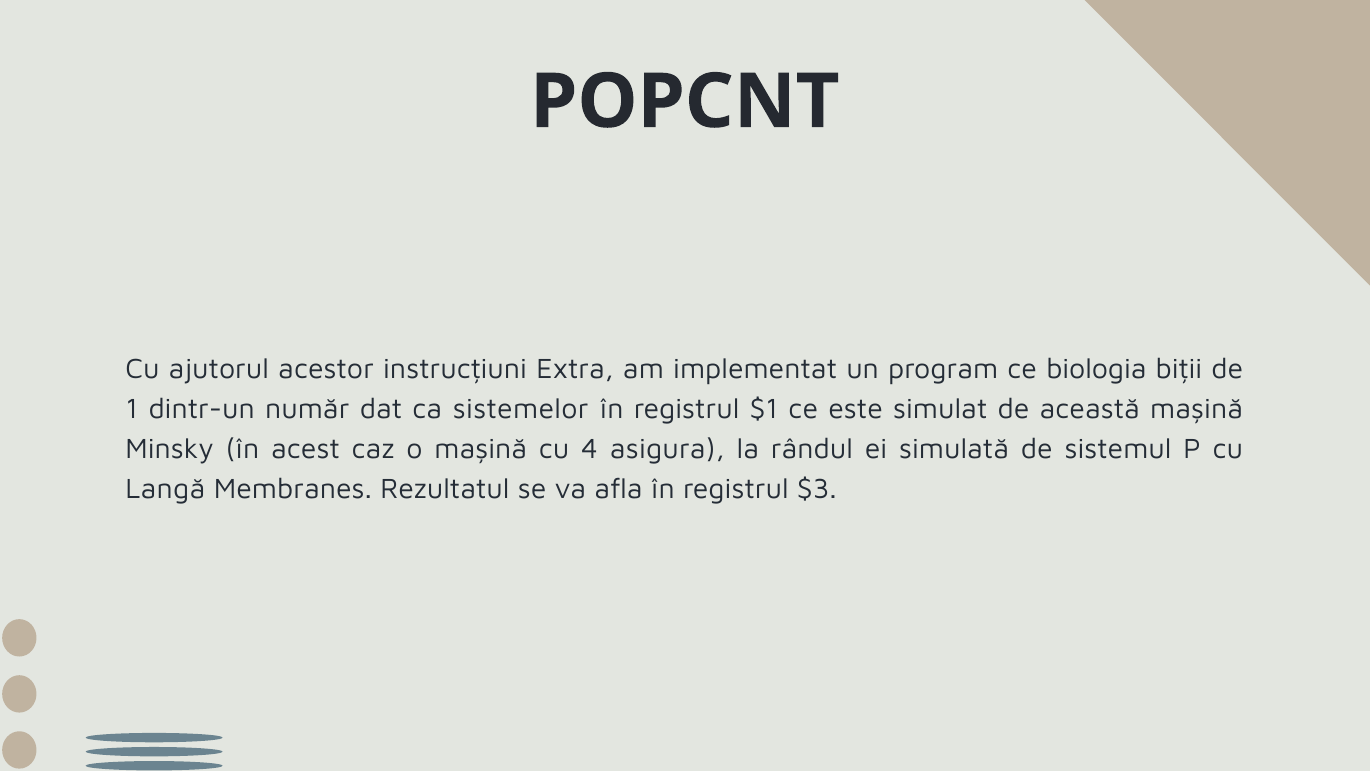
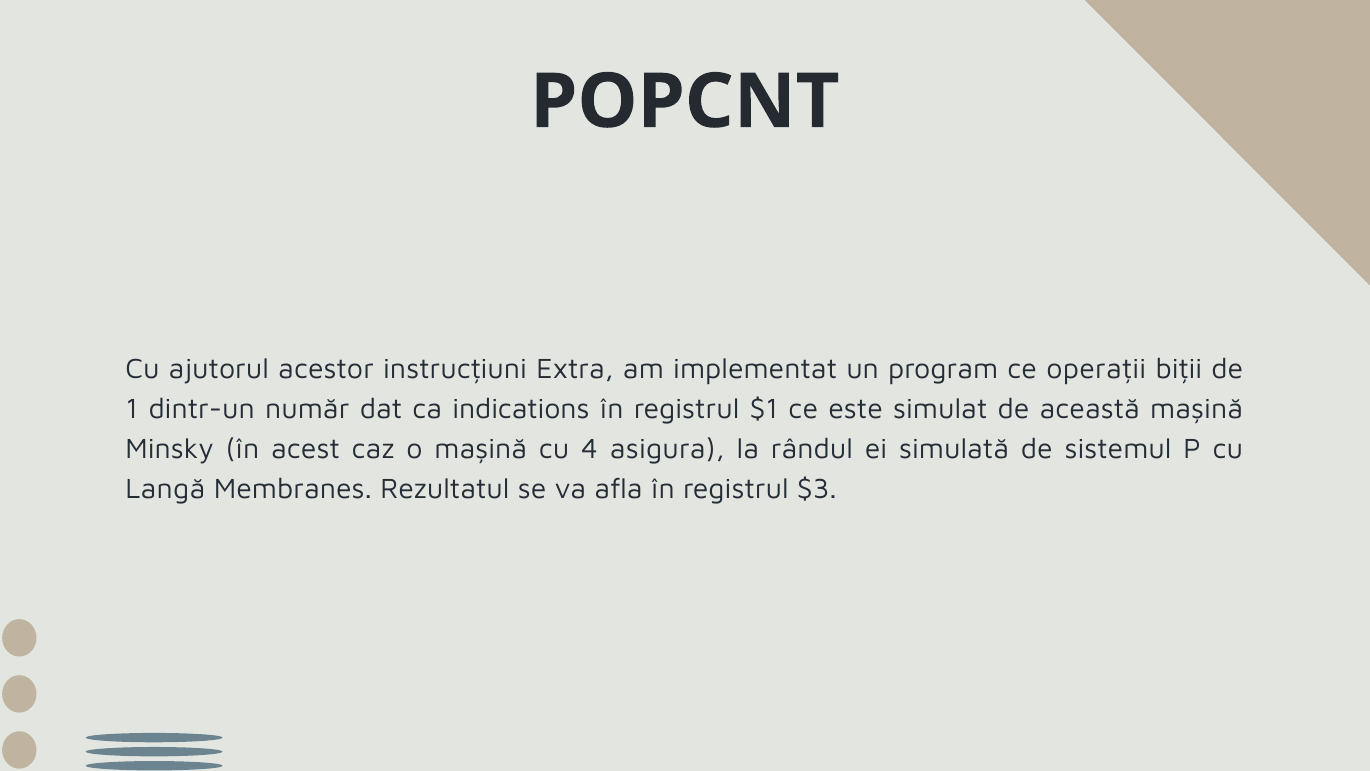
biologia: biologia -> operații
sistemelor: sistemelor -> indications
